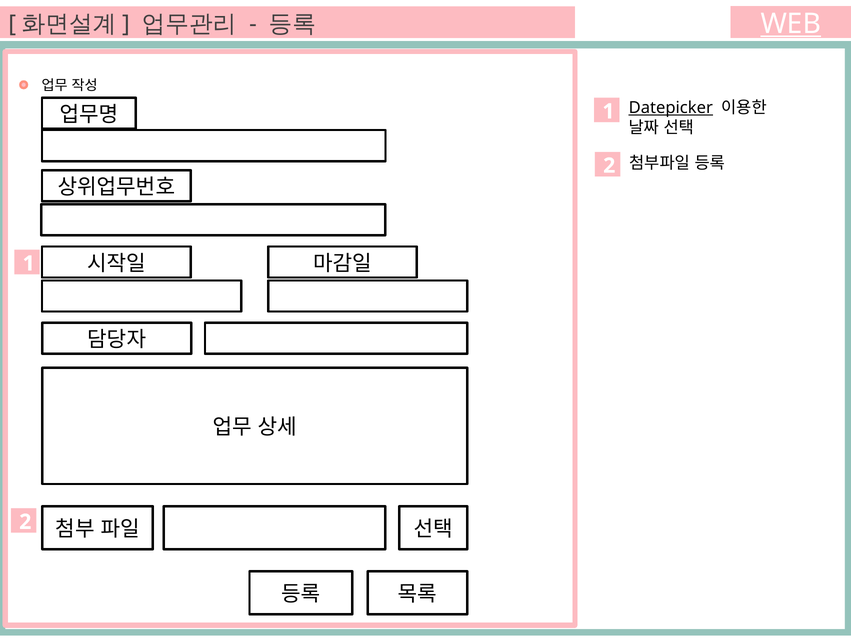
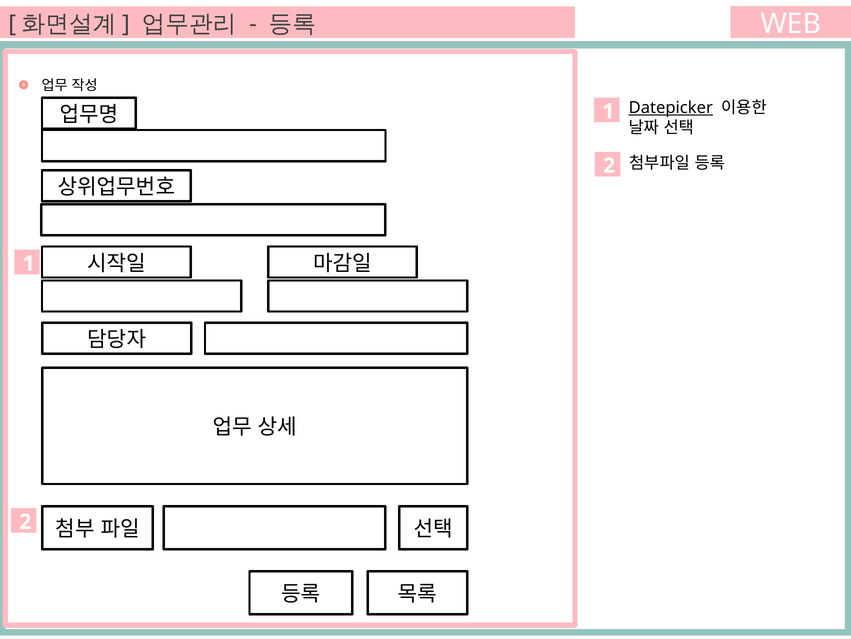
WEB underline: present -> none
